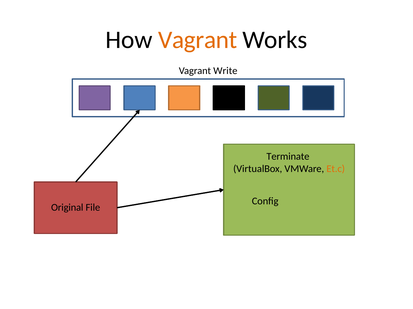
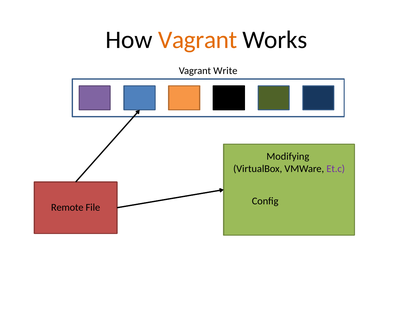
Terminate: Terminate -> Modifying
Et.c colour: orange -> purple
Original: Original -> Remote
